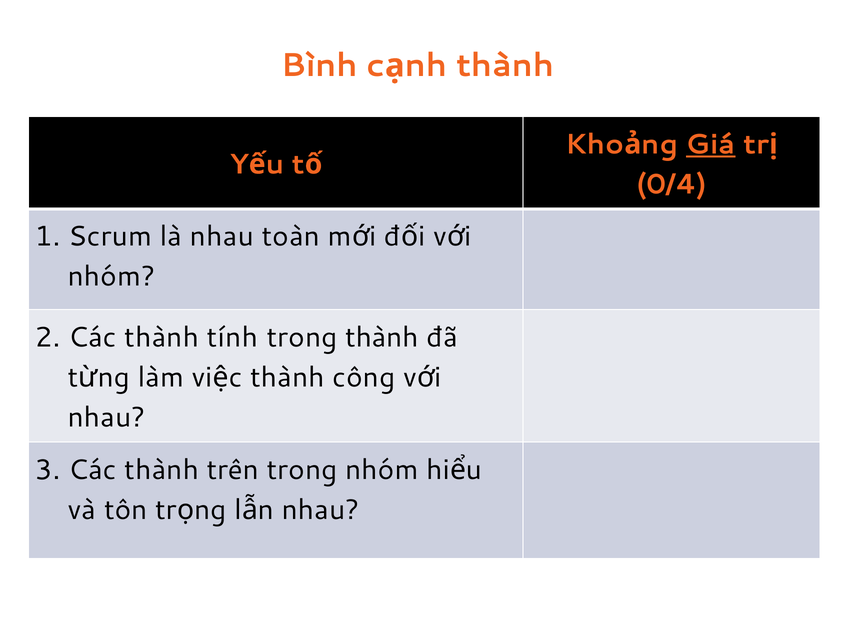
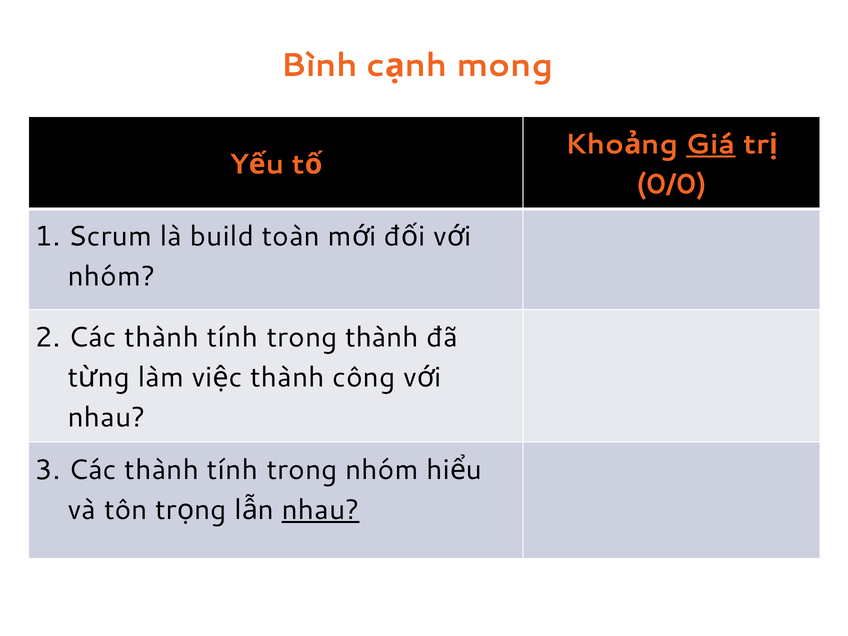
thành at (505, 66): thành -> mong
0/4: 0/4 -> 0/0
là nhau: nhau -> build
3 Các thành trên: trên -> tính
nhau at (321, 510) underline: none -> present
